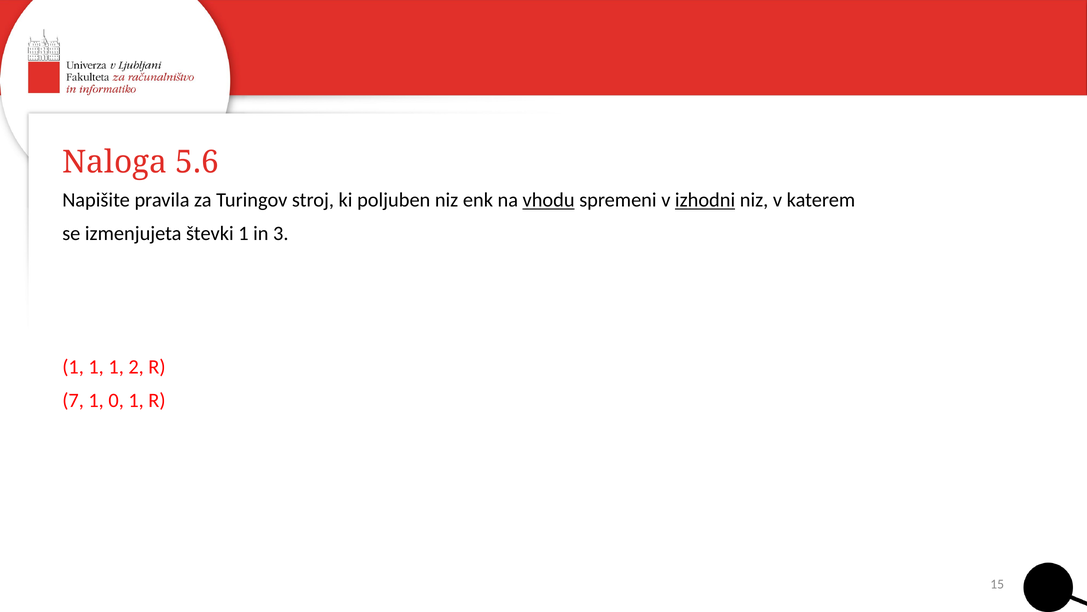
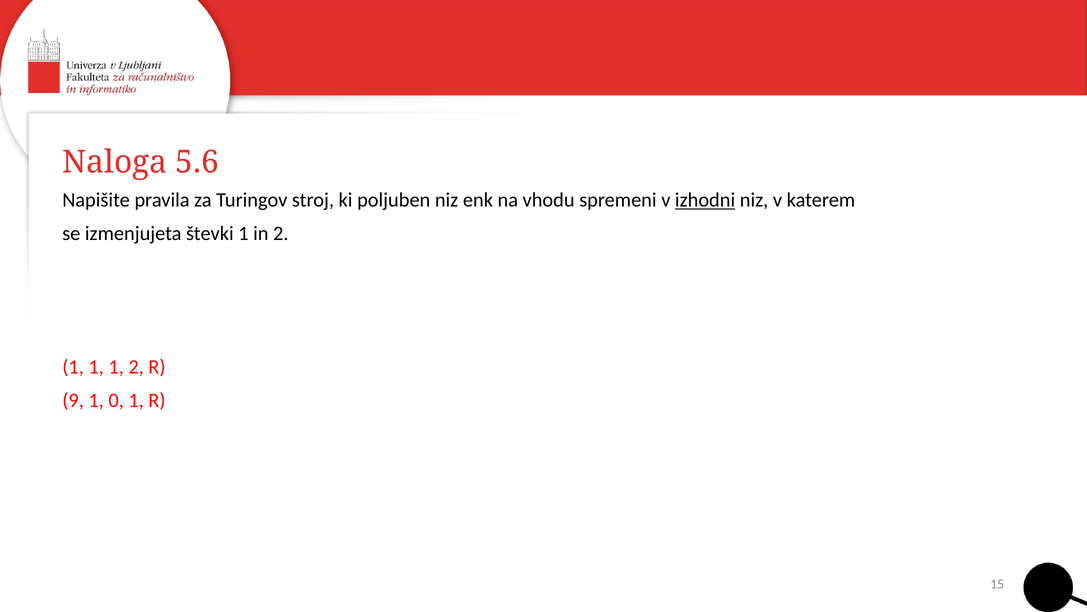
vhodu underline: present -> none
in 3: 3 -> 2
7: 7 -> 9
